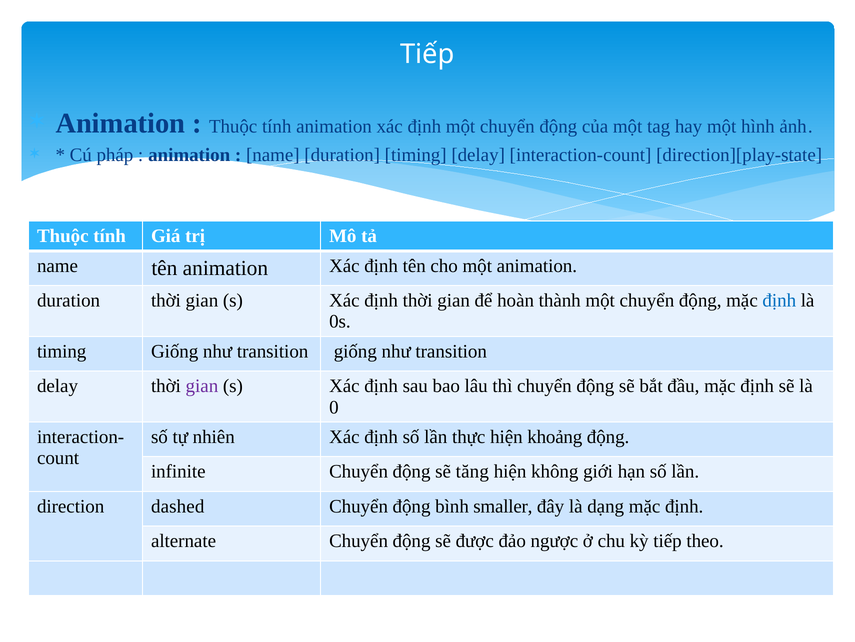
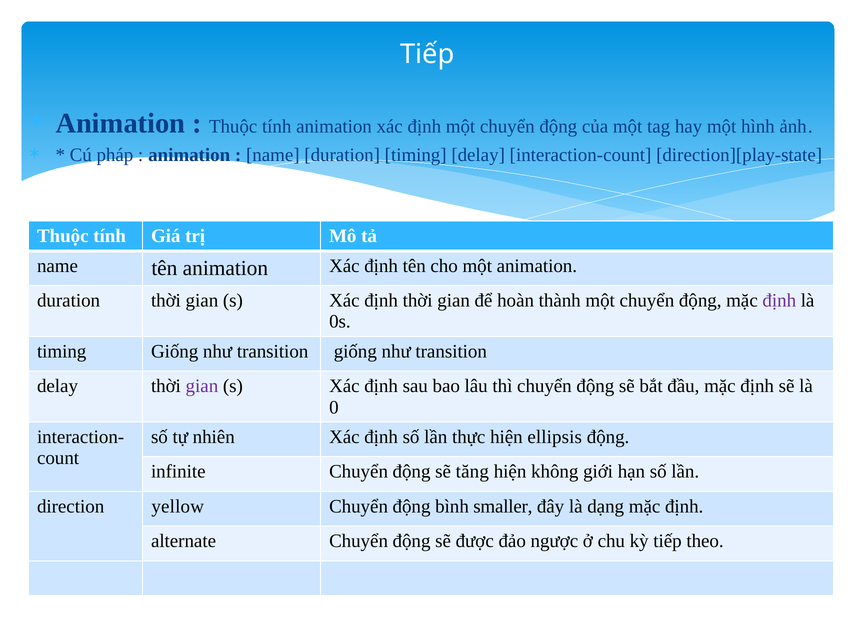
định at (779, 300) colour: blue -> purple
khoảng: khoảng -> ellipsis
dashed: dashed -> yellow
